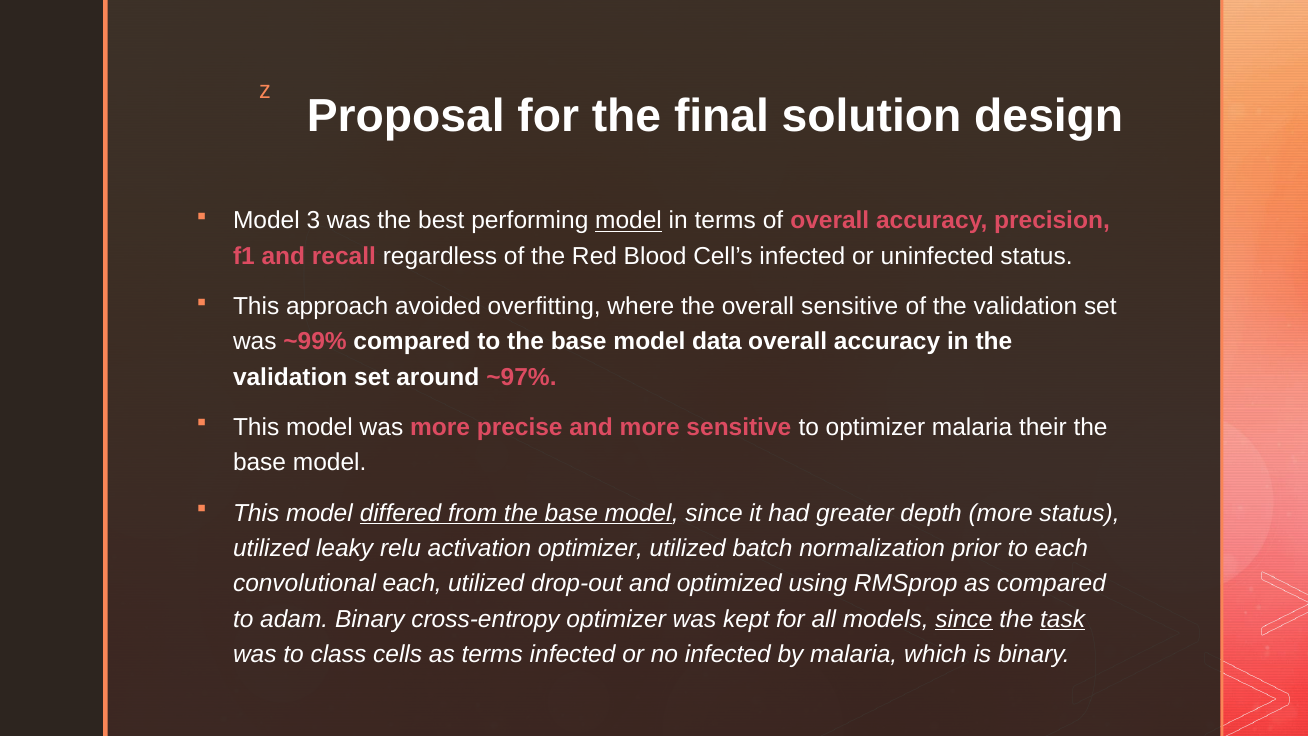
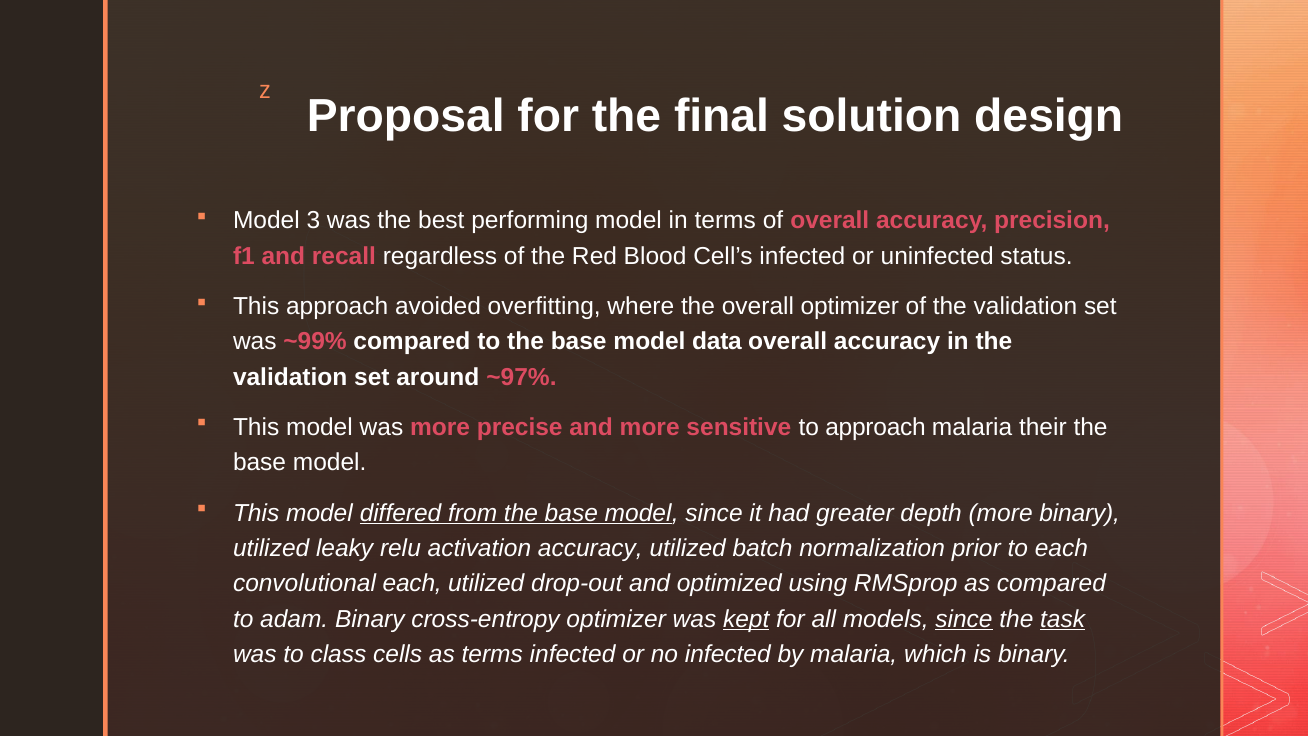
model at (629, 221) underline: present -> none
overall sensitive: sensitive -> optimizer
to optimizer: optimizer -> approach
more status: status -> binary
activation optimizer: optimizer -> accuracy
kept underline: none -> present
